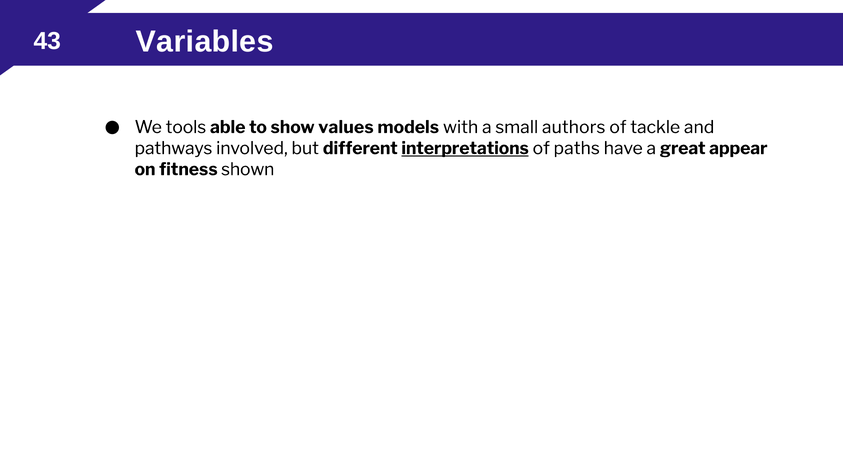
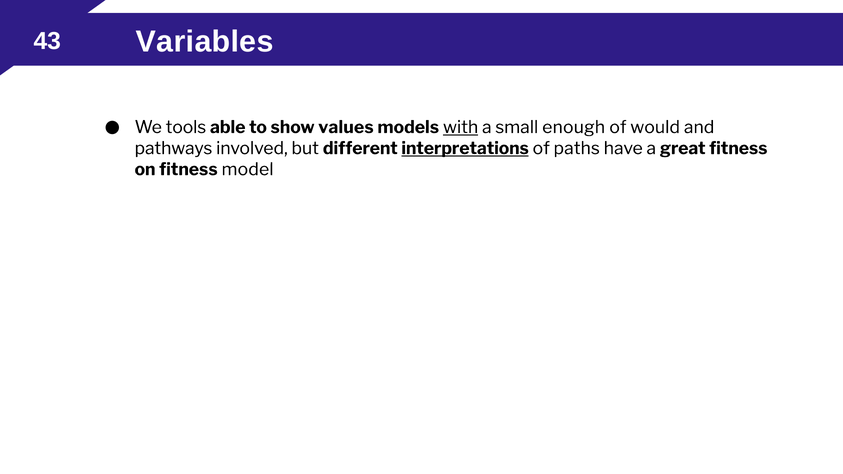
with underline: none -> present
authors: authors -> enough
tackle: tackle -> would
great appear: appear -> fitness
shown: shown -> model
